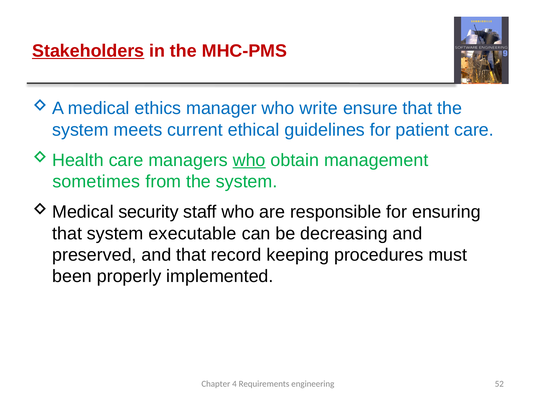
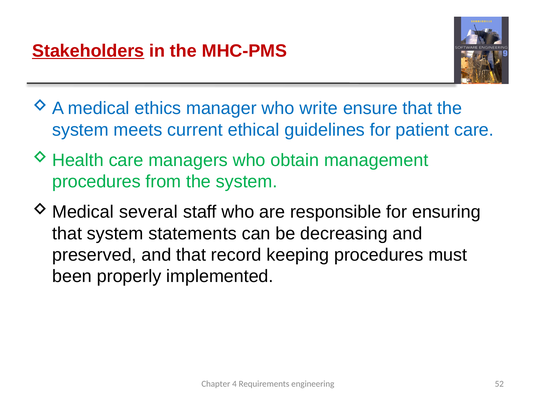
who at (249, 160) underline: present -> none
sometimes at (96, 182): sometimes -> procedures
security: security -> several
executable: executable -> statements
